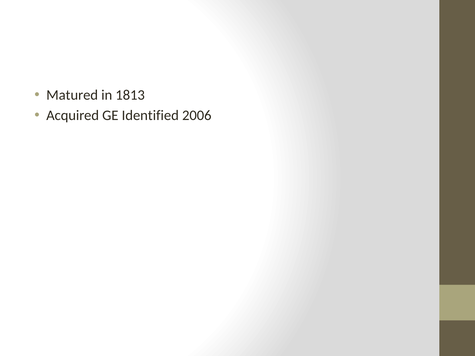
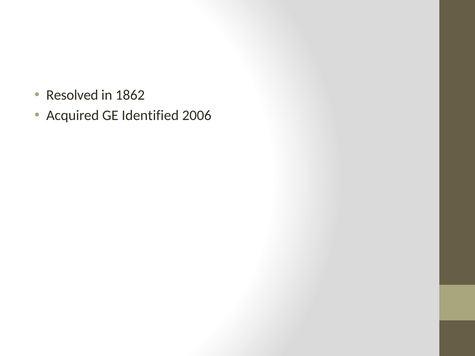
Matured: Matured -> Resolved
1813: 1813 -> 1862
